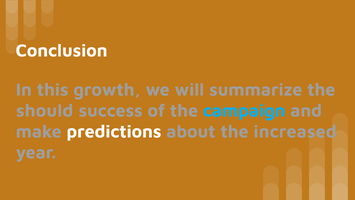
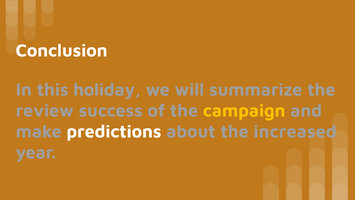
growth: growth -> holiday
should: should -> review
campaign colour: light blue -> yellow
